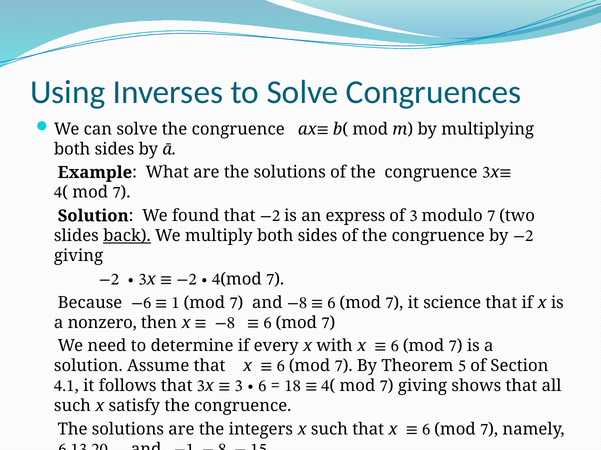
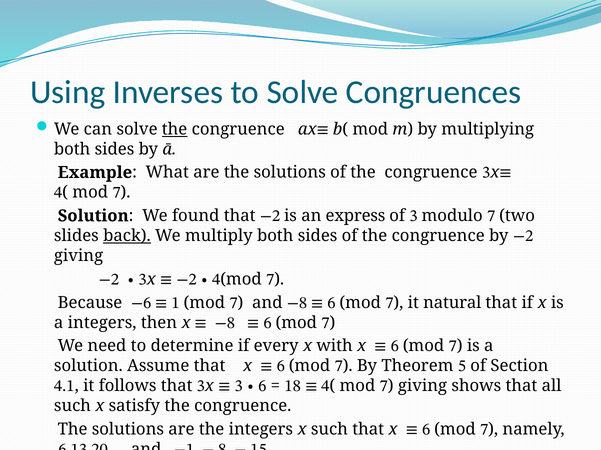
the at (175, 129) underline: none -> present
science: science -> natural
a nonzero: nonzero -> integers
